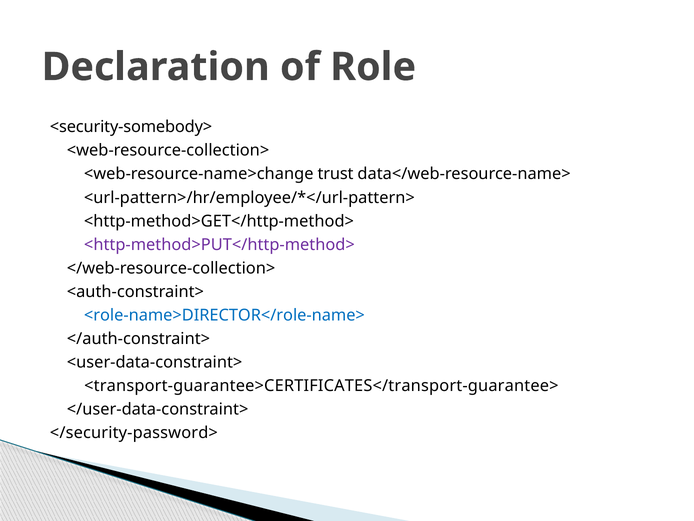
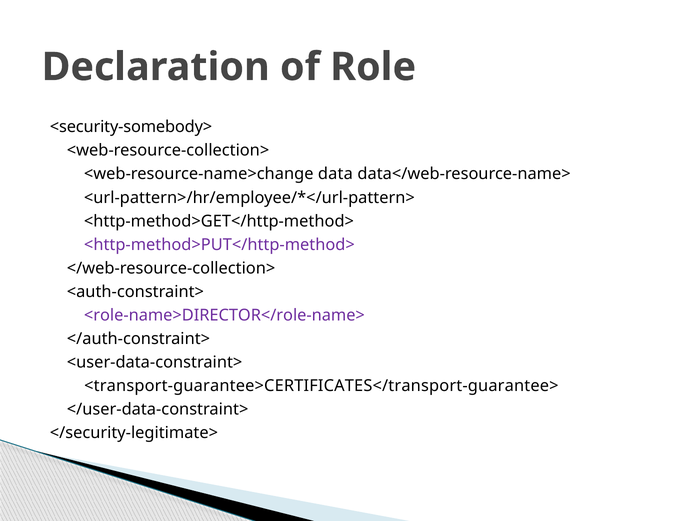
trust: trust -> data
<role-name>DIRECTOR</role-name> colour: blue -> purple
</security-password>: </security-password> -> </security-legitimate>
